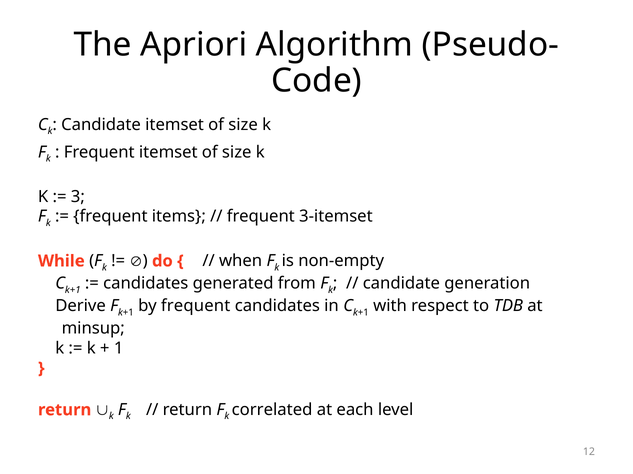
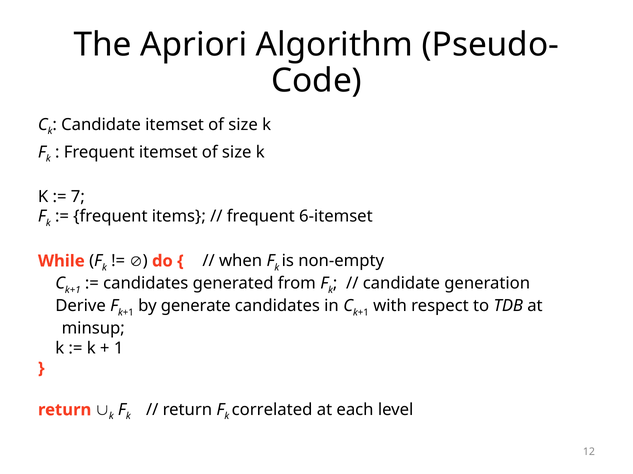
3: 3 -> 7
3-itemset: 3-itemset -> 6-itemset
by frequent: frequent -> generate
